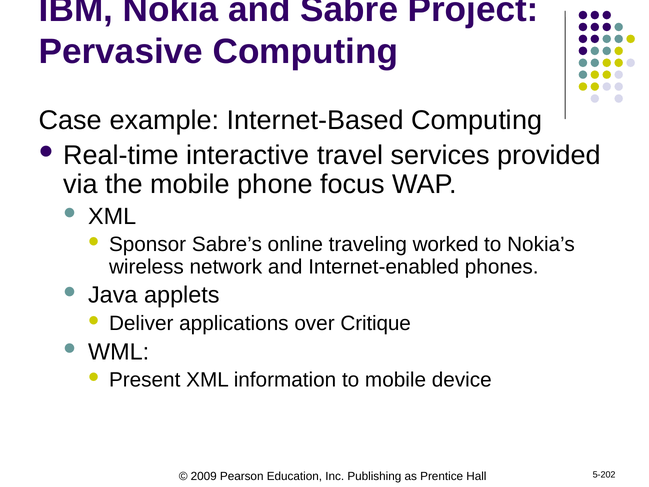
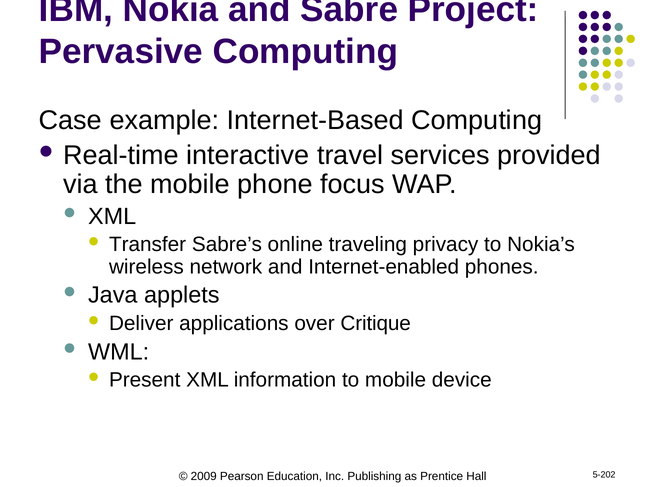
Sponsor: Sponsor -> Transfer
worked: worked -> privacy
